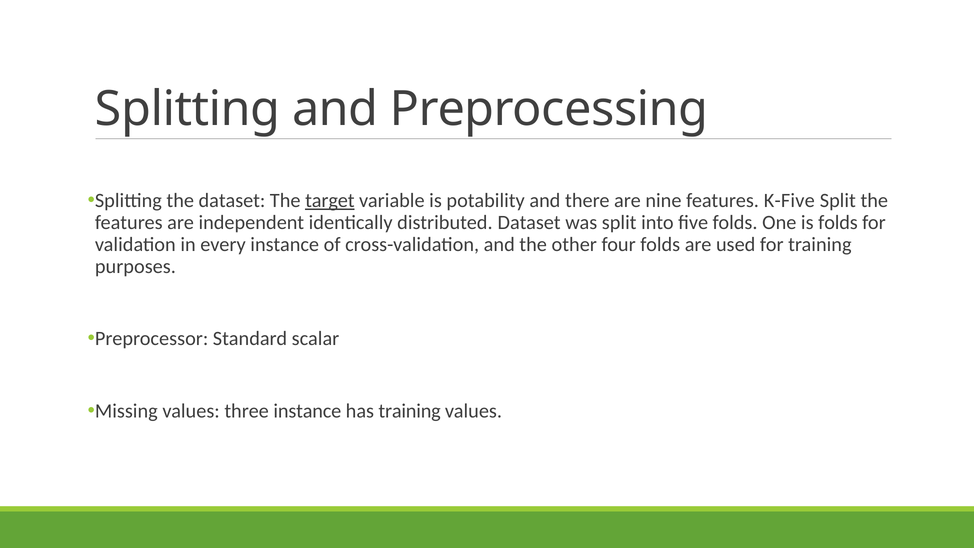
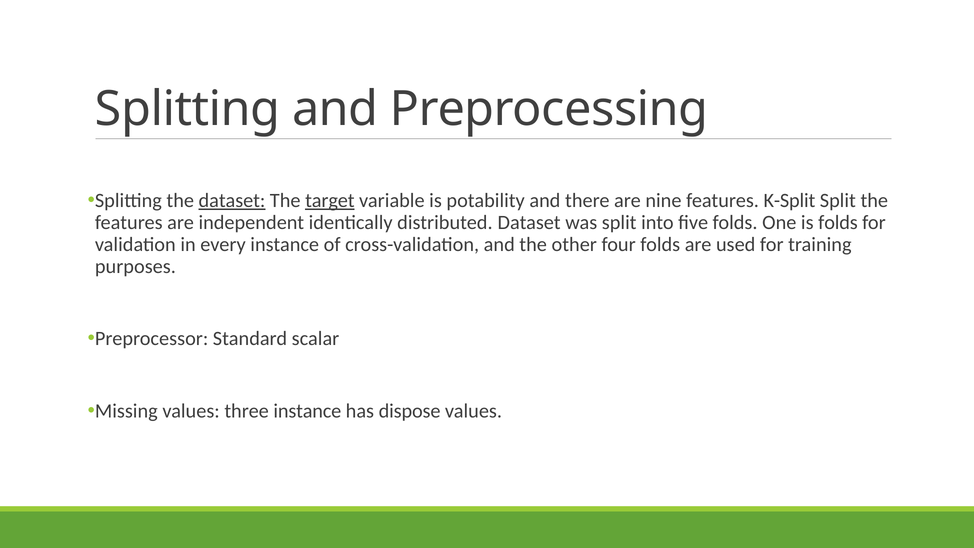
dataset at (232, 201) underline: none -> present
K-Five: K-Five -> K-Split
has training: training -> dispose
